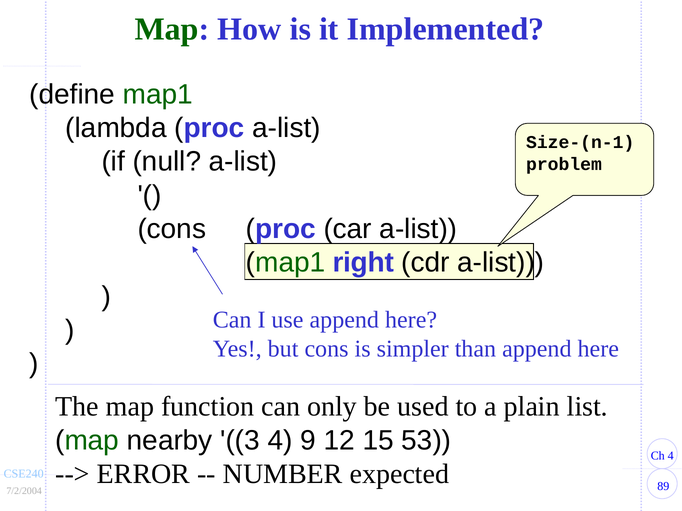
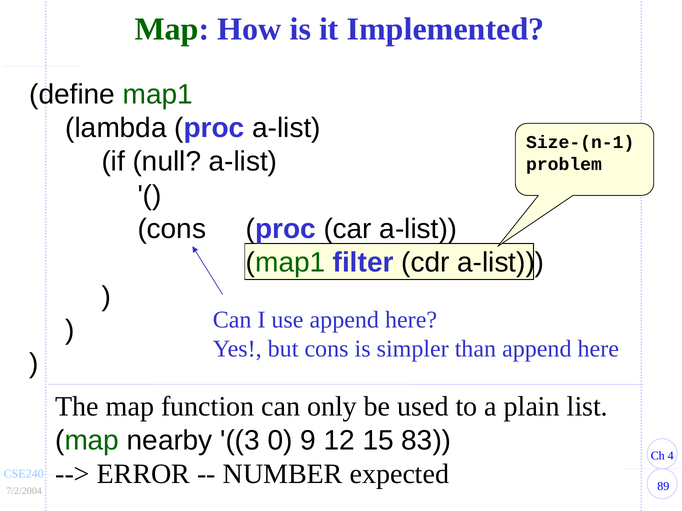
right: right -> filter
3 4: 4 -> 0
53: 53 -> 83
